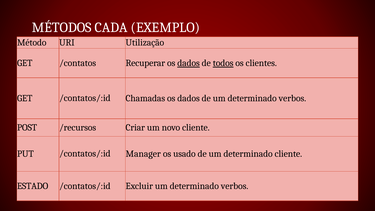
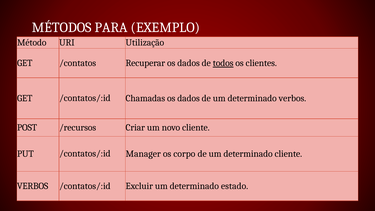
CADA: CADA -> PARA
dados at (189, 63) underline: present -> none
usado: usado -> corpo
ESTADO at (33, 186): ESTADO -> VERBOS
Excluir um determinado verbos: verbos -> estado
